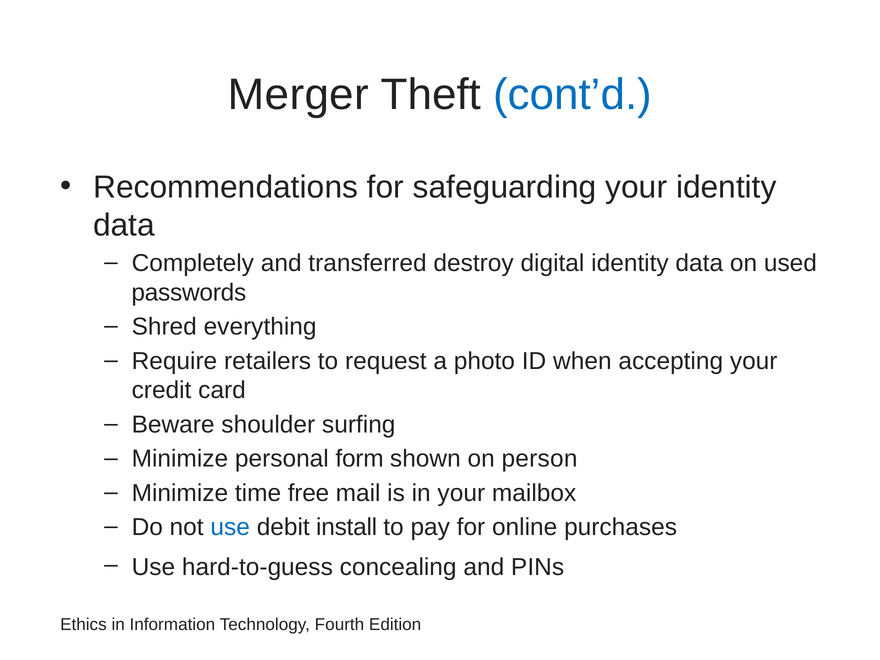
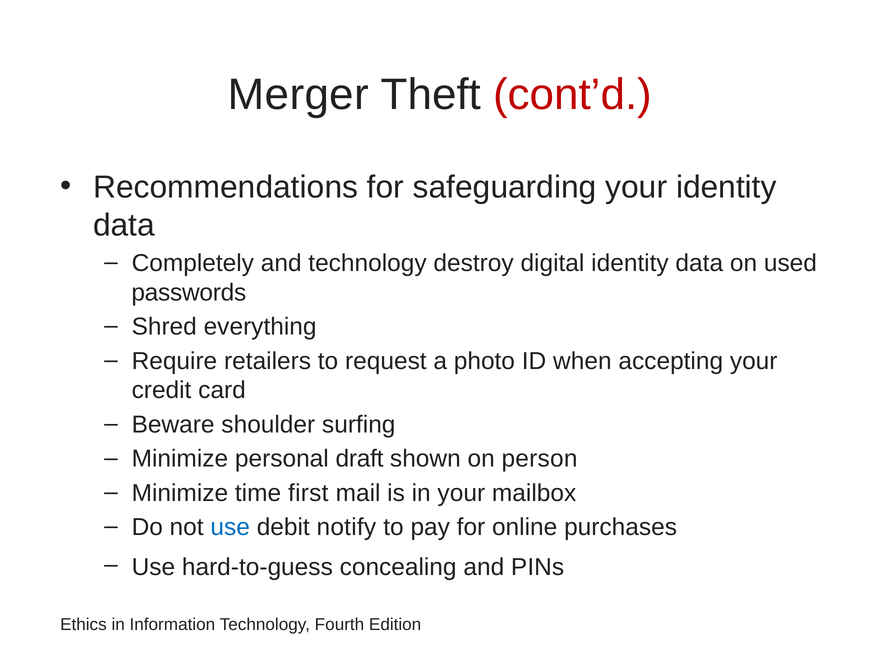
cont’d colour: blue -> red
and transferred: transferred -> technology
form: form -> draft
free: free -> first
install: install -> notify
